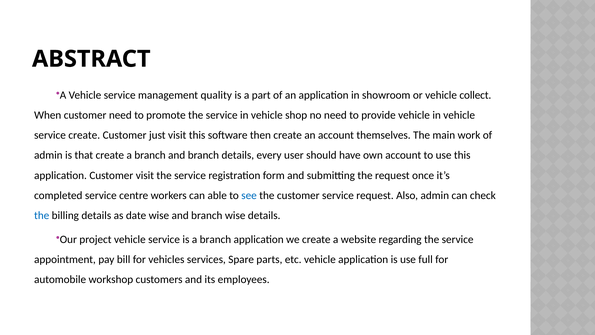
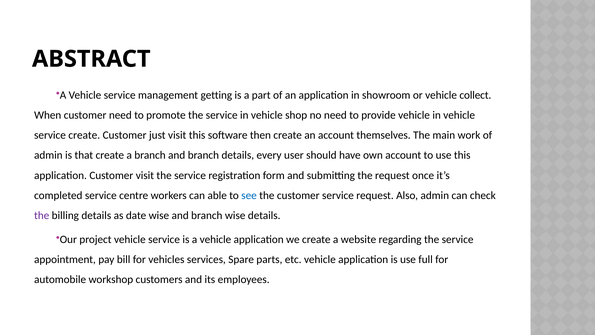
quality: quality -> getting
the at (42, 215) colour: blue -> purple
is a branch: branch -> vehicle
